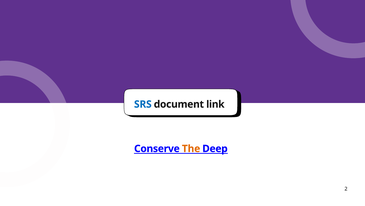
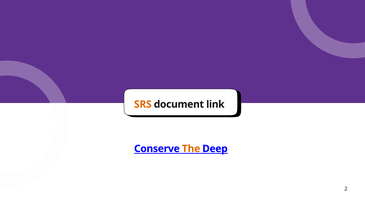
SRS colour: blue -> orange
